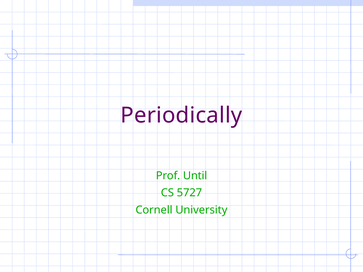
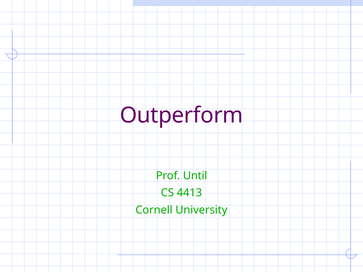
Periodically: Periodically -> Outperform
5727: 5727 -> 4413
